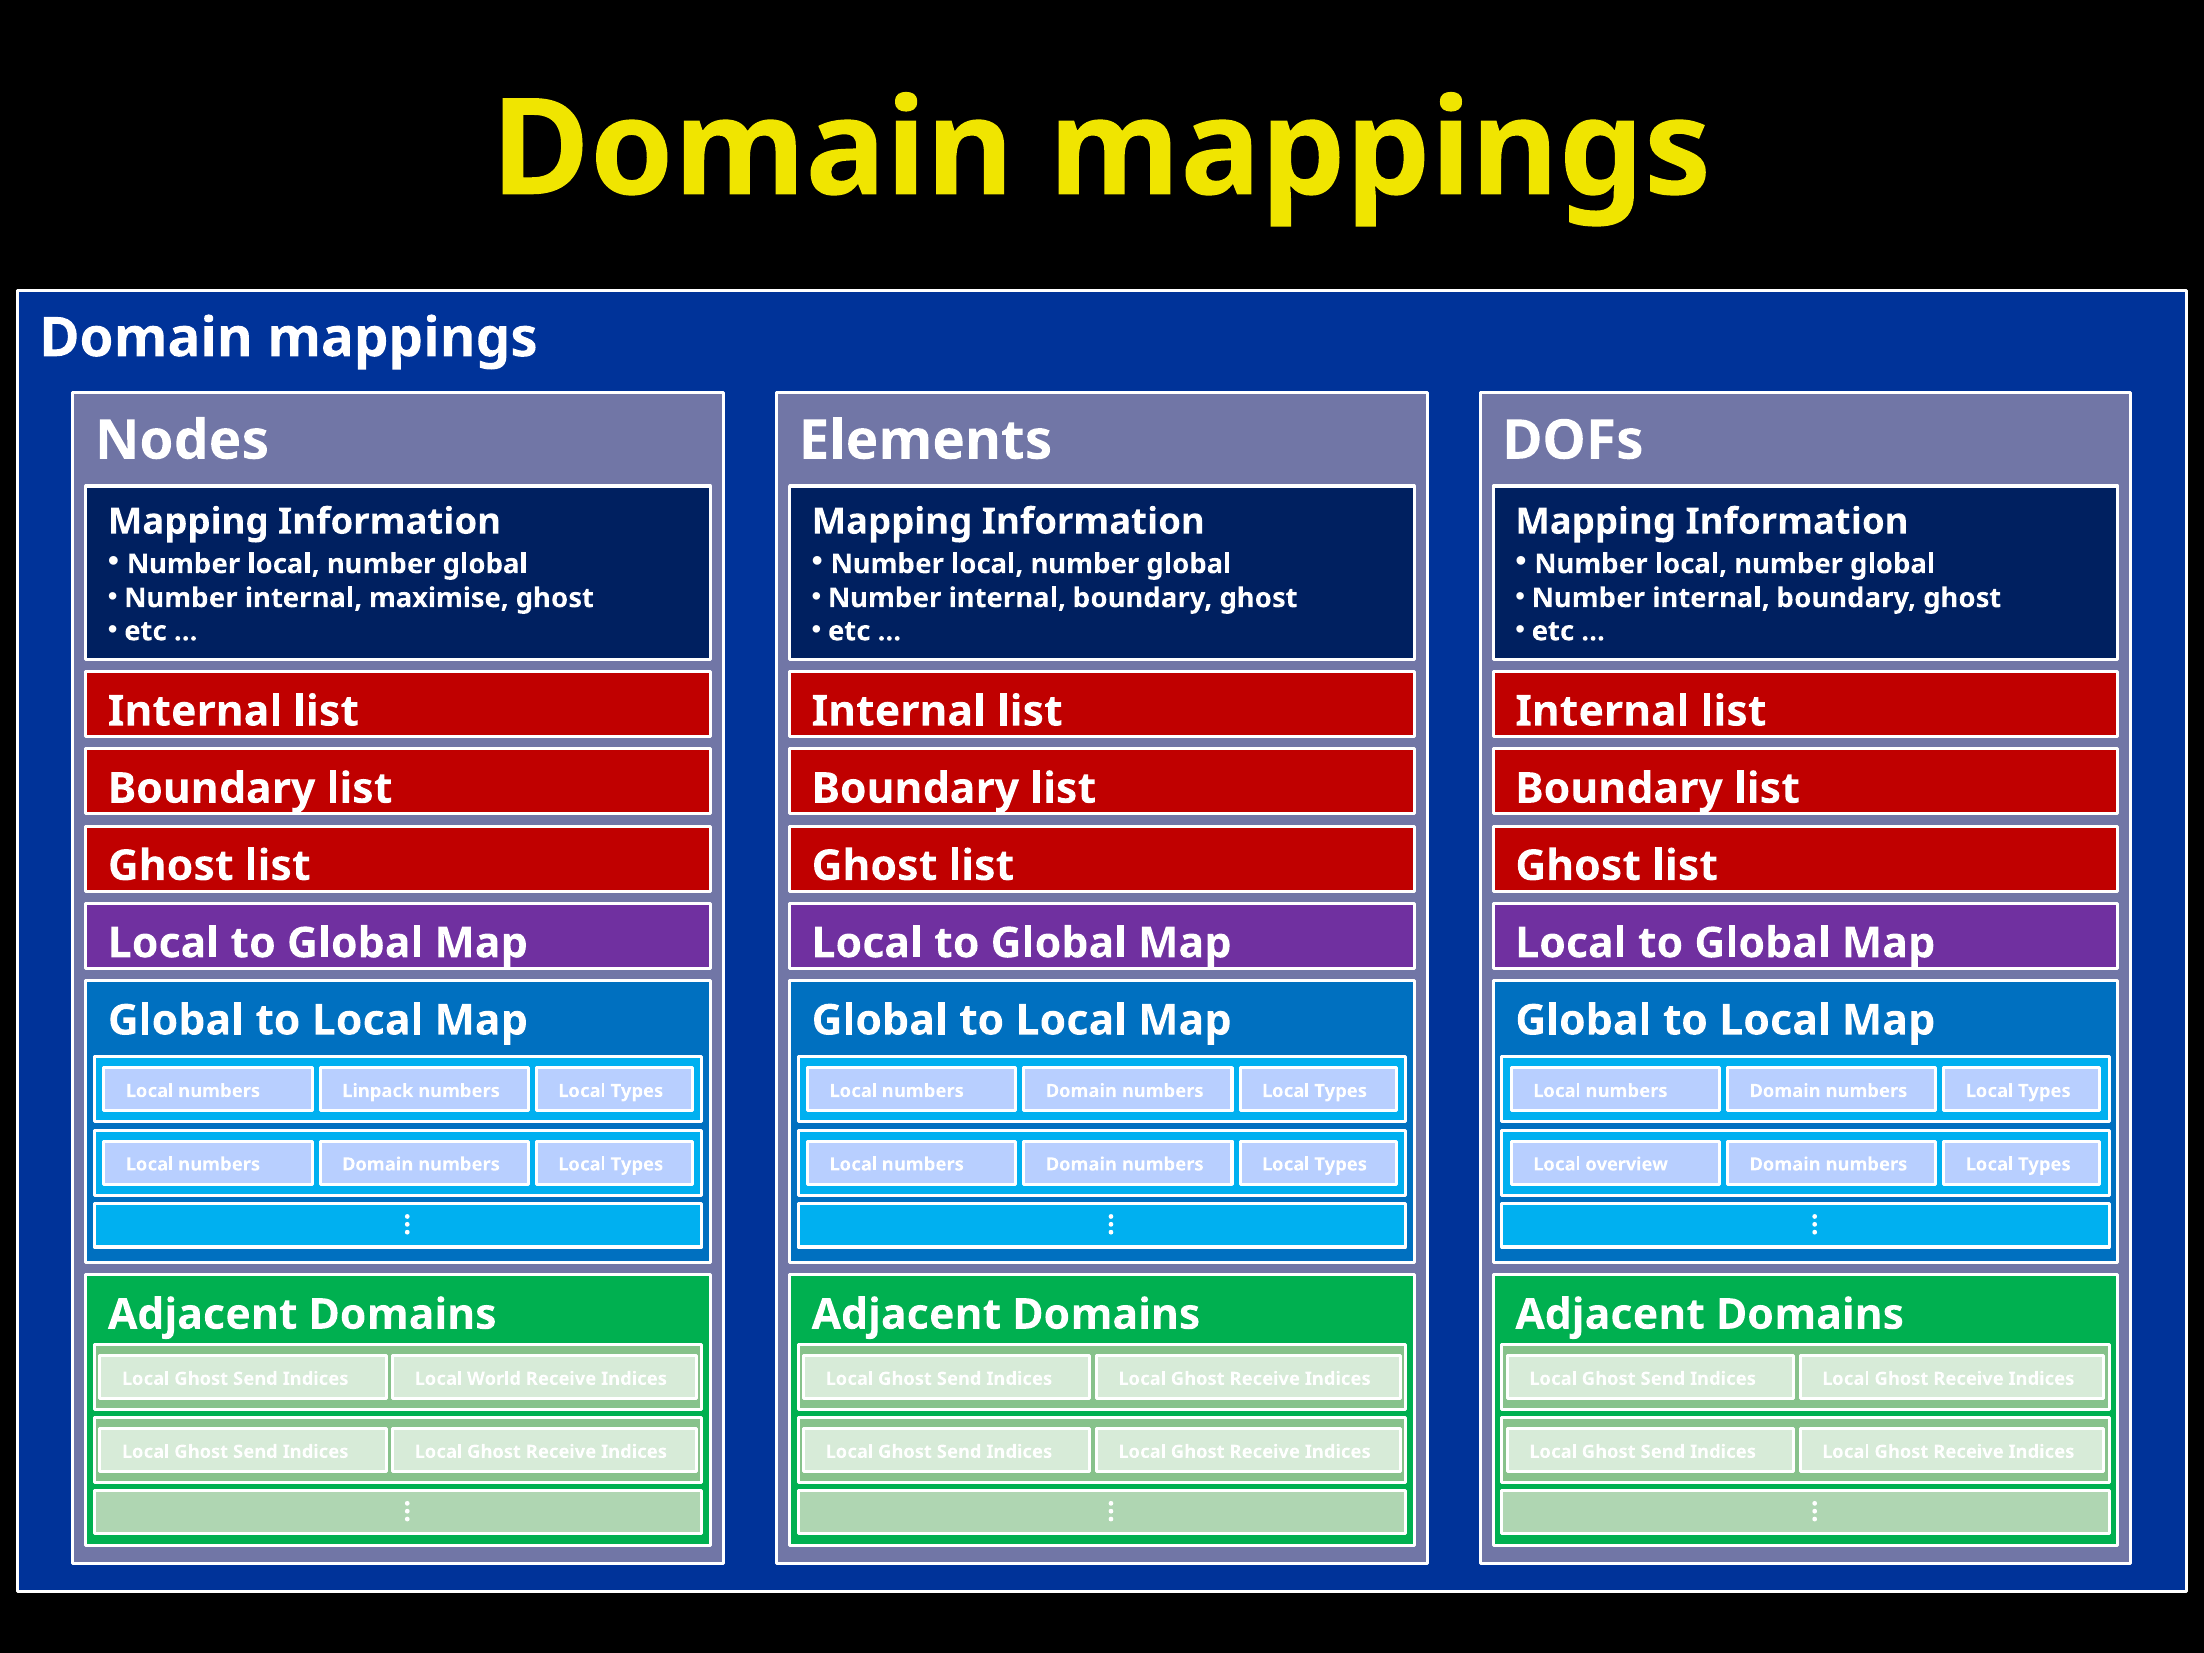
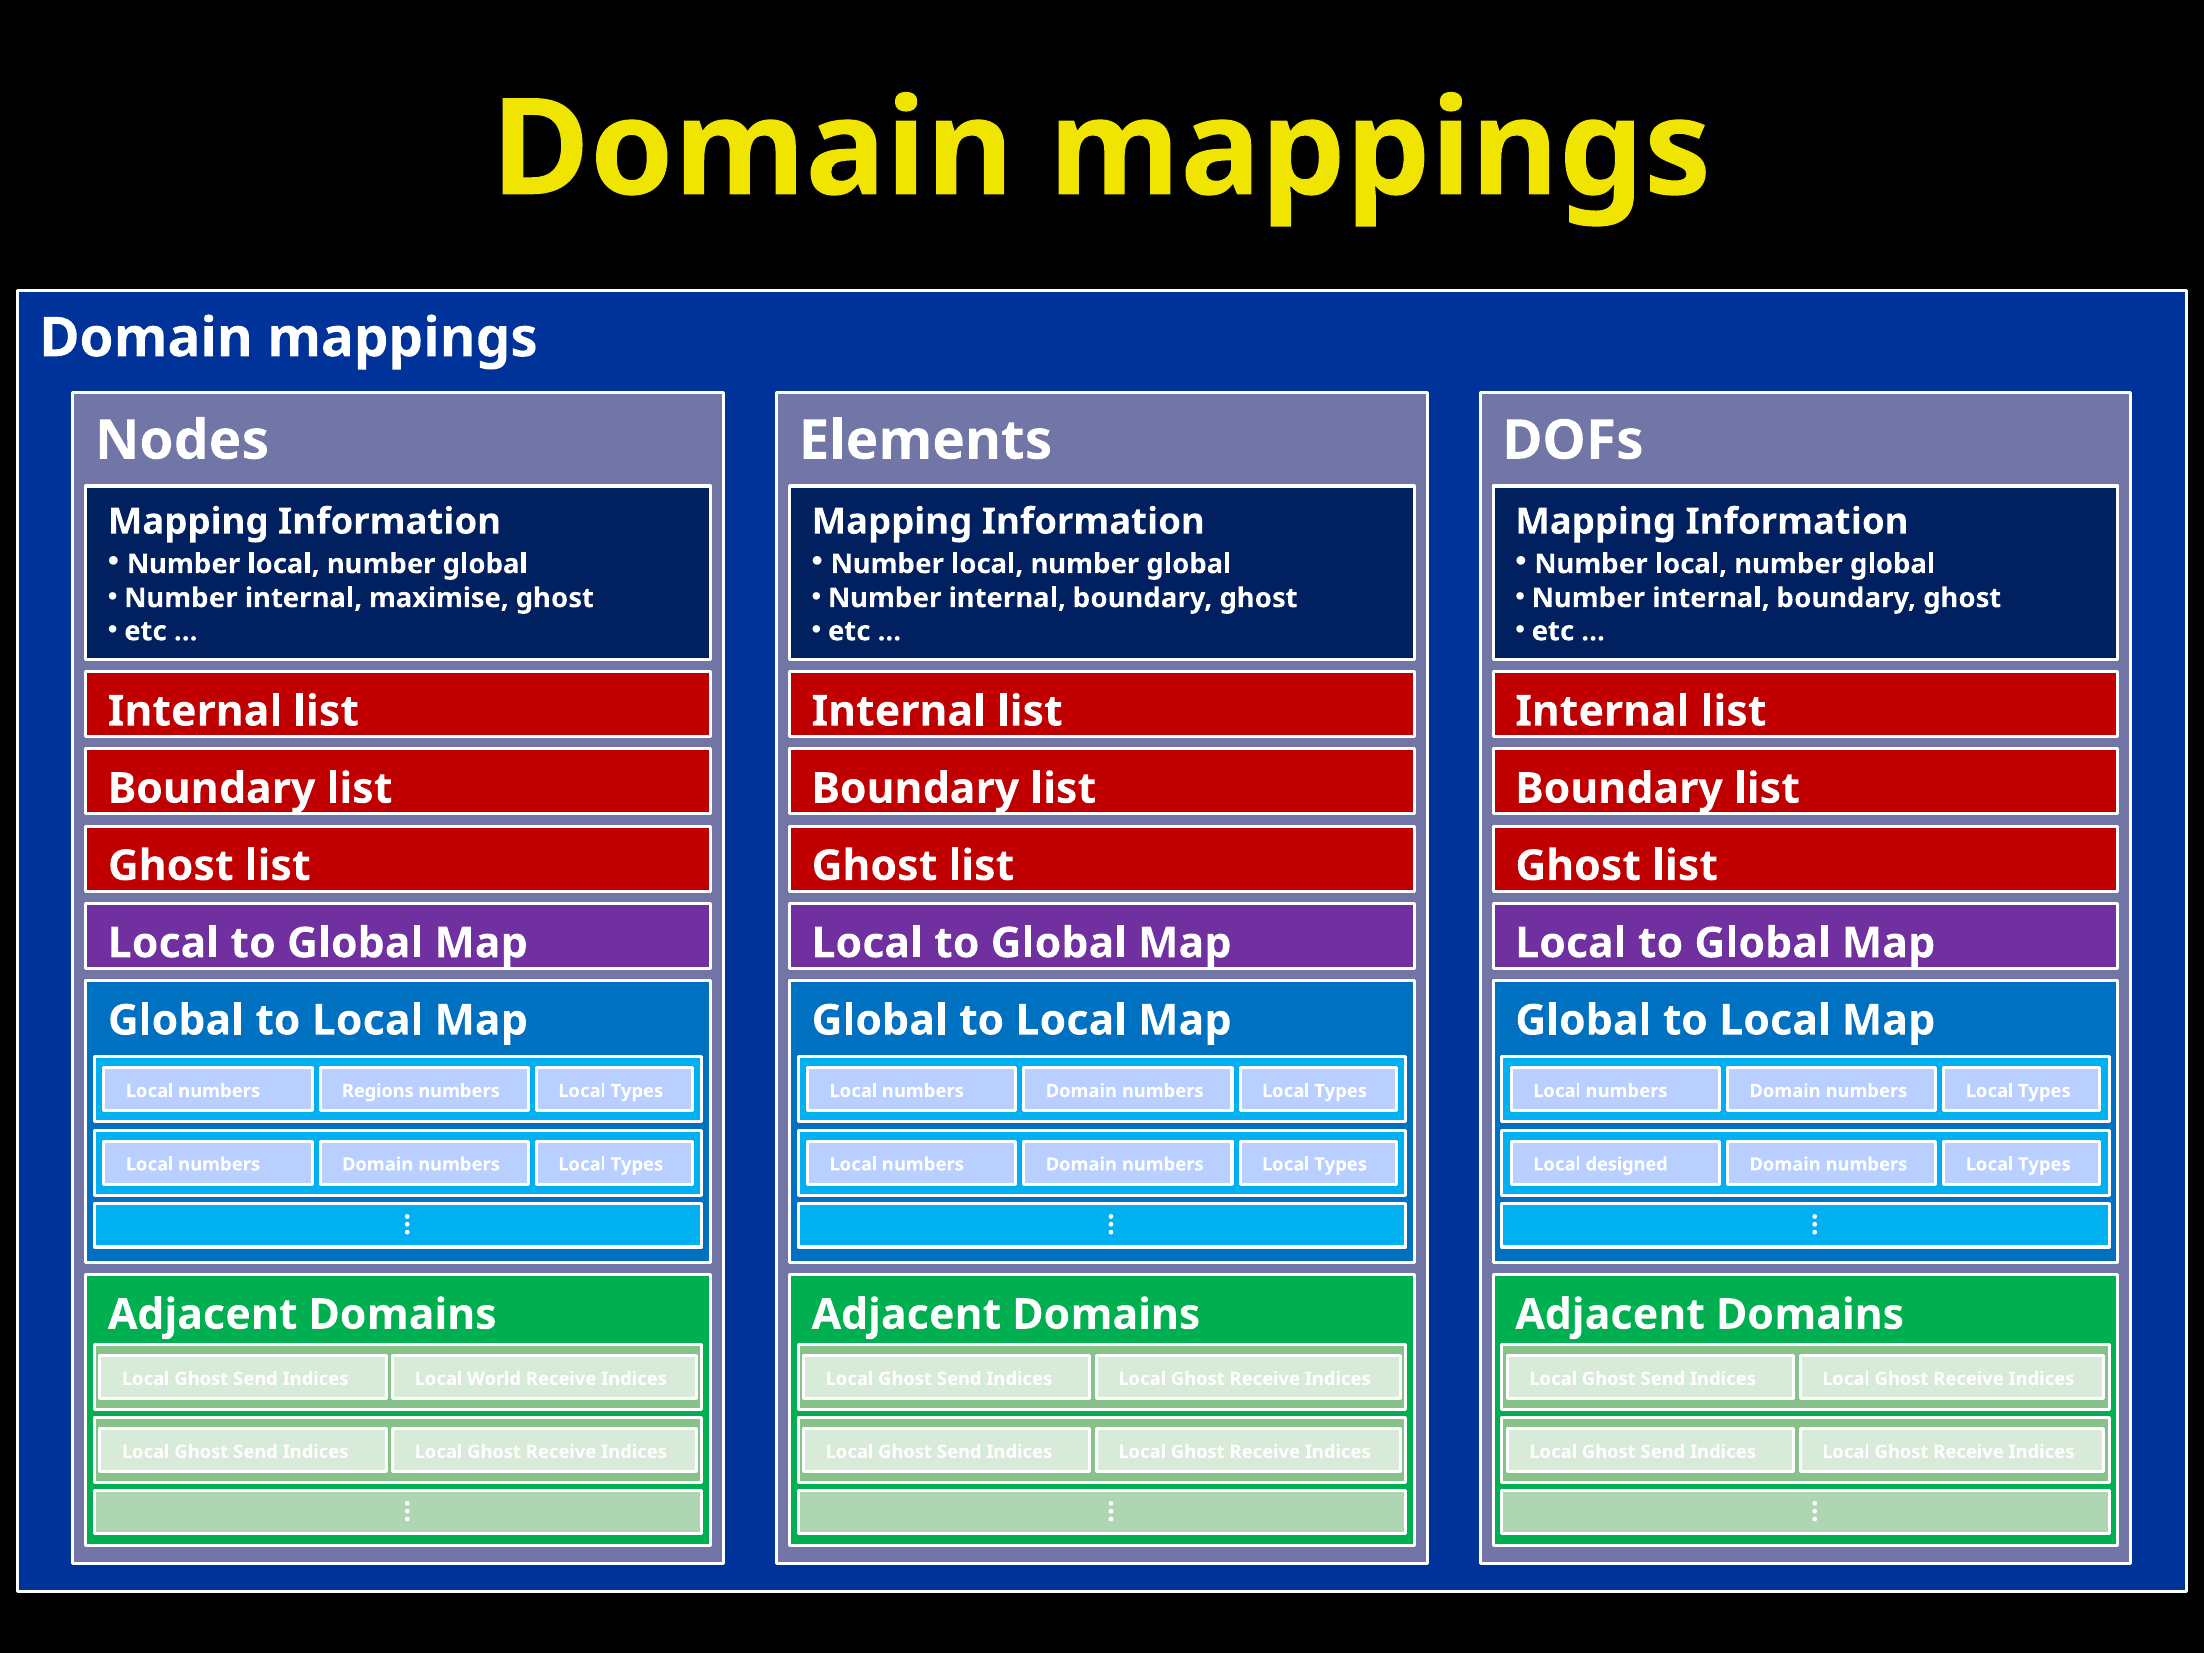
Linpack: Linpack -> Regions
overview: overview -> designed
